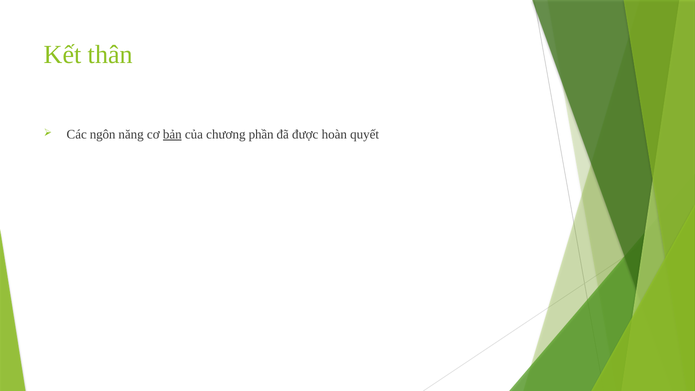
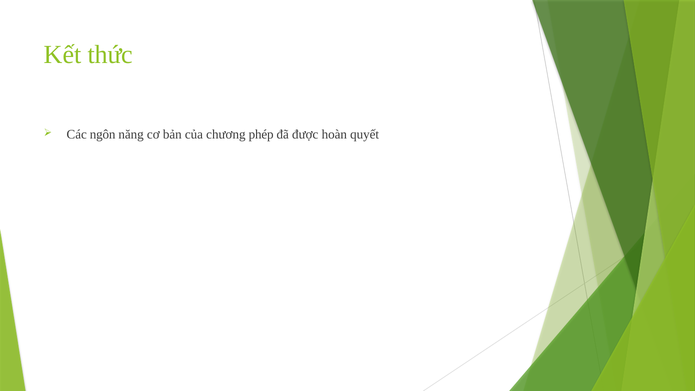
thân: thân -> thức
bản underline: present -> none
phần: phần -> phép
